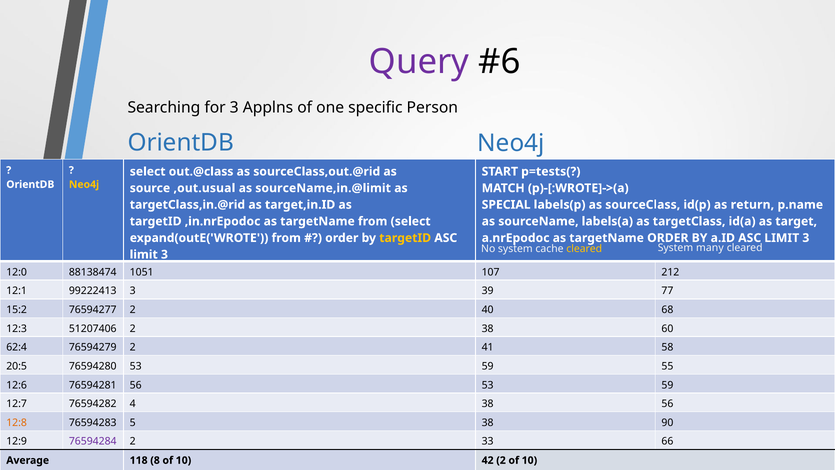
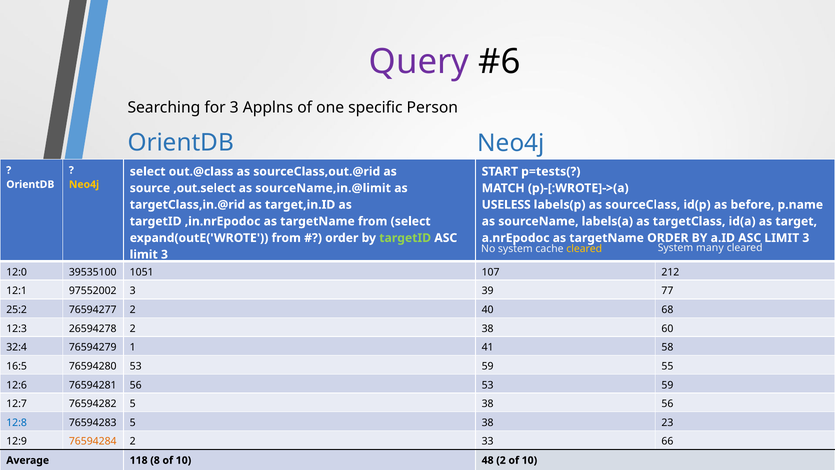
,out.usual: ,out.usual -> ,out.select
SPECIAL: SPECIAL -> USELESS
return: return -> before
targetID at (405, 238) colour: yellow -> light green
88138474: 88138474 -> 39535100
99222413: 99222413 -> 97552002
15:2: 15:2 -> 25:2
51207406: 51207406 -> 26594278
62:4: 62:4 -> 32:4
76594279 2: 2 -> 1
20:5: 20:5 -> 16:5
76594282 4: 4 -> 5
12:8 colour: orange -> blue
90: 90 -> 23
76594284 colour: purple -> orange
42: 42 -> 48
